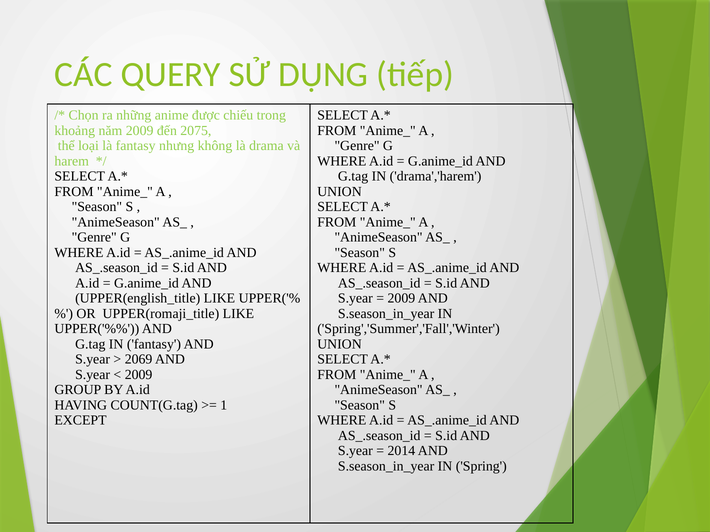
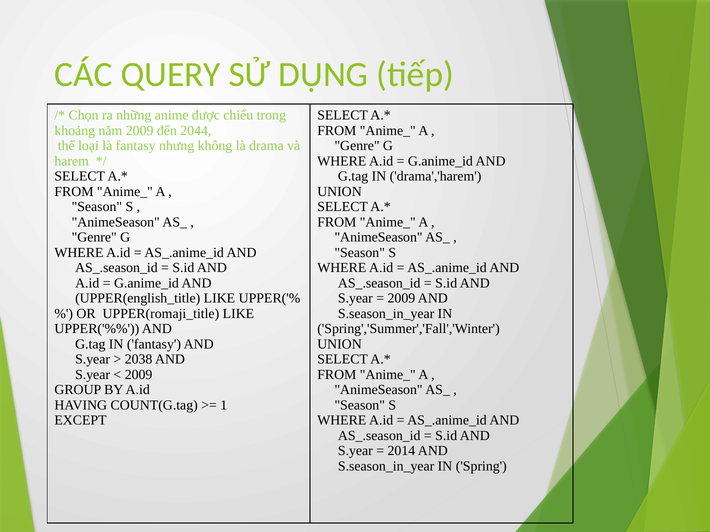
2075: 2075 -> 2044
2069: 2069 -> 2038
